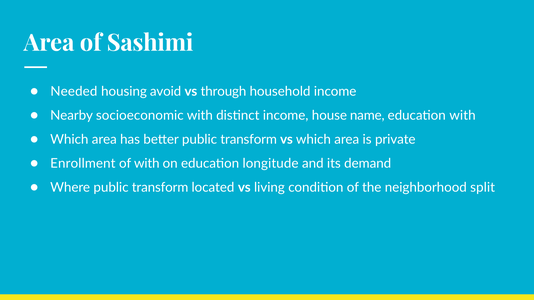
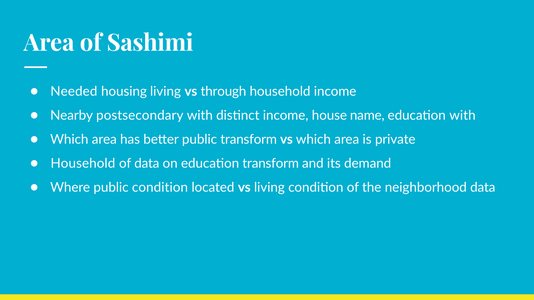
housing avoid: avoid -> living
socioeconomic: socioeconomic -> postsecondary
Enrollment at (83, 164): Enrollment -> Household
of with: with -> data
education longitude: longitude -> transform
Where public transform: transform -> condition
neighborhood split: split -> data
